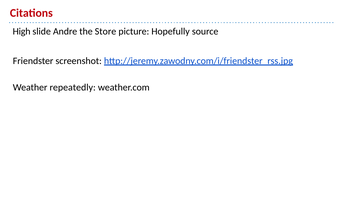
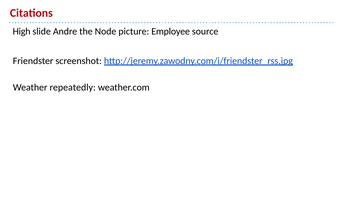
Store: Store -> Node
Hopefully: Hopefully -> Employee
